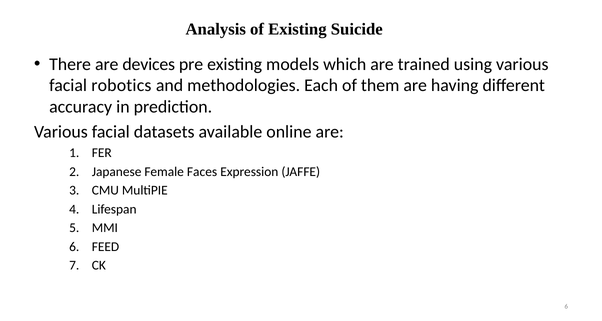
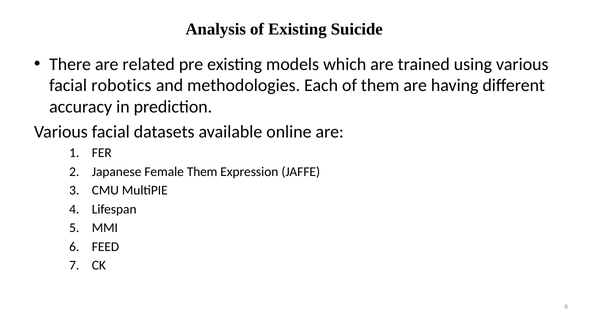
devices: devices -> related
Female Faces: Faces -> Them
